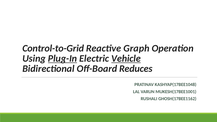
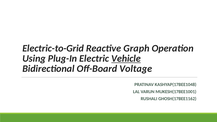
Control-to-Grid: Control-to-Grid -> Electric-to-Grid
Plug-In underline: present -> none
Reduces: Reduces -> Voltage
